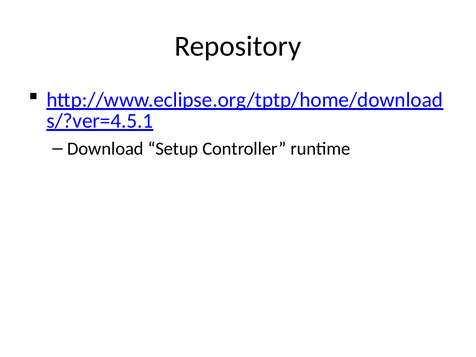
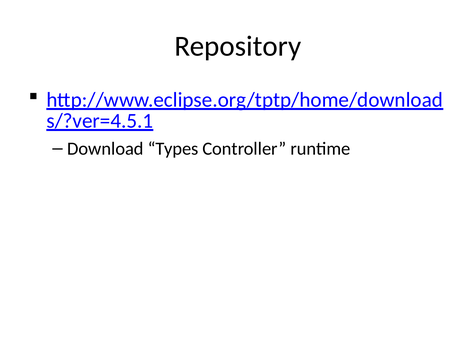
Setup: Setup -> Types
